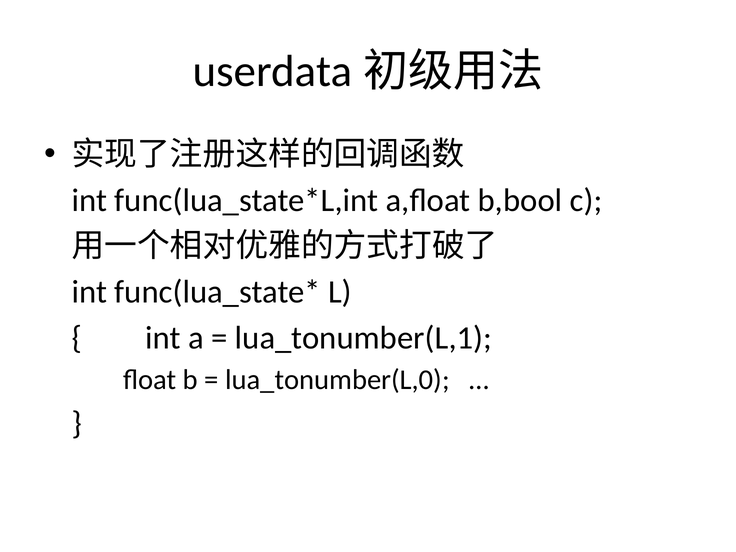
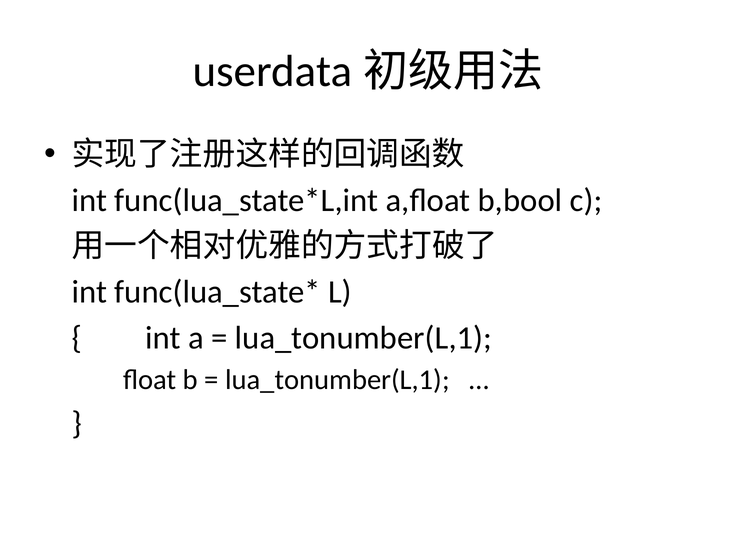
lua_tonumber(L,0 at (337, 380): lua_tonumber(L,0 -> lua_tonumber(L,1
